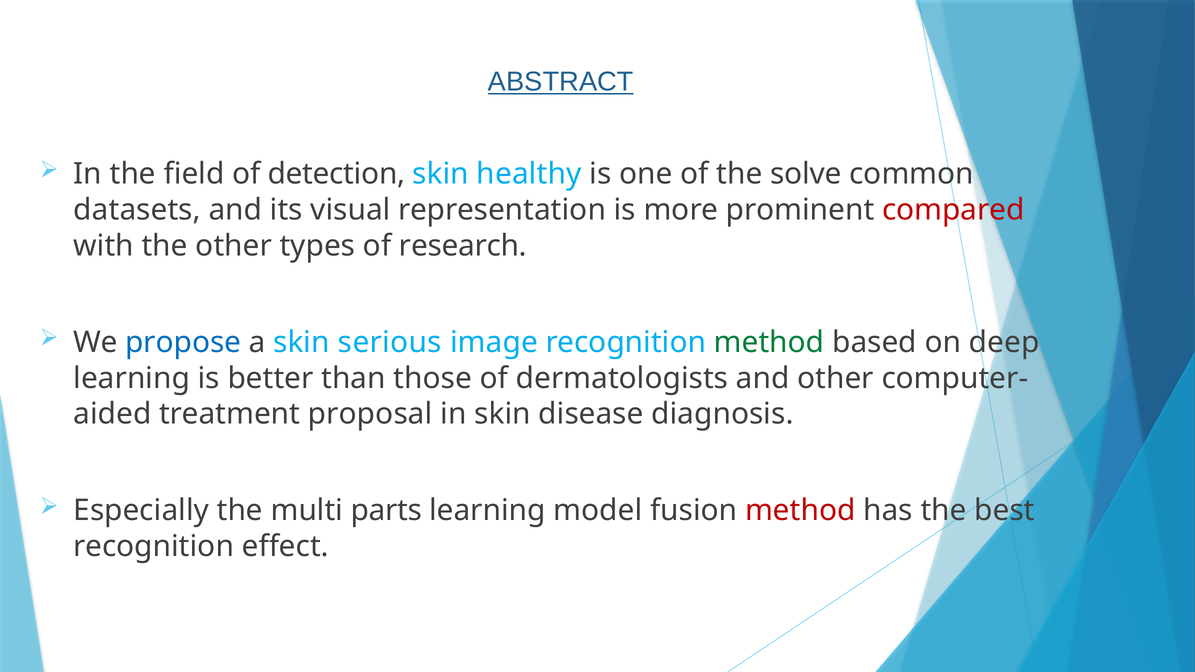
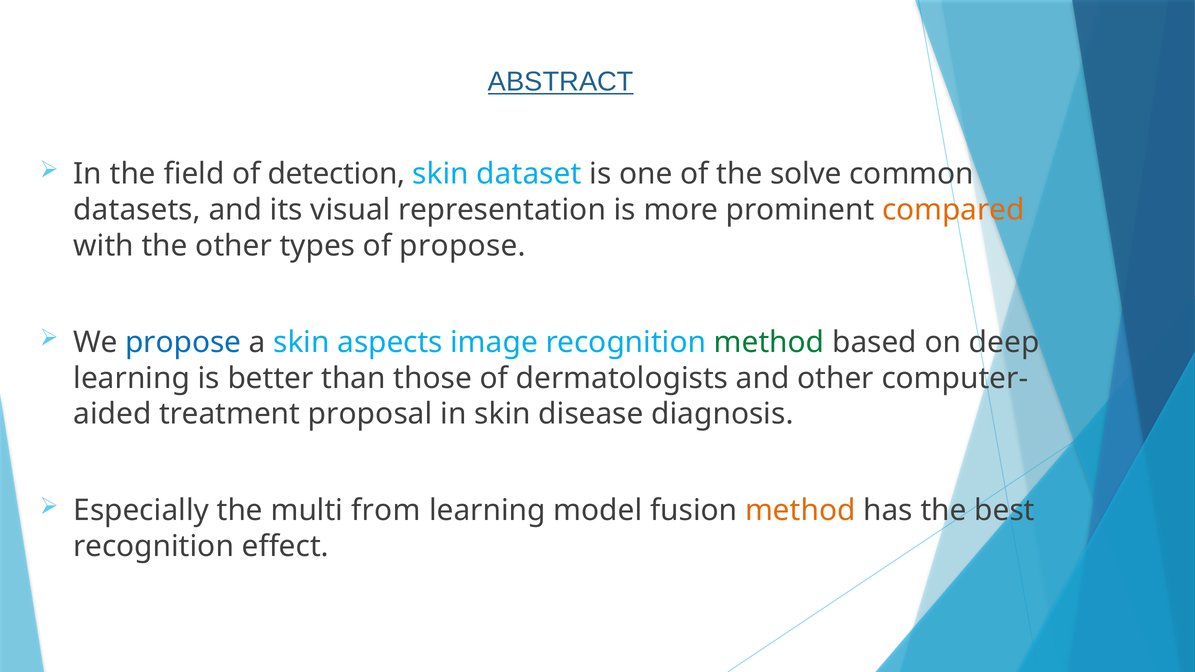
healthy: healthy -> dataset
compared colour: red -> orange
of research: research -> propose
serious: serious -> aspects
parts: parts -> from
method at (800, 511) colour: red -> orange
